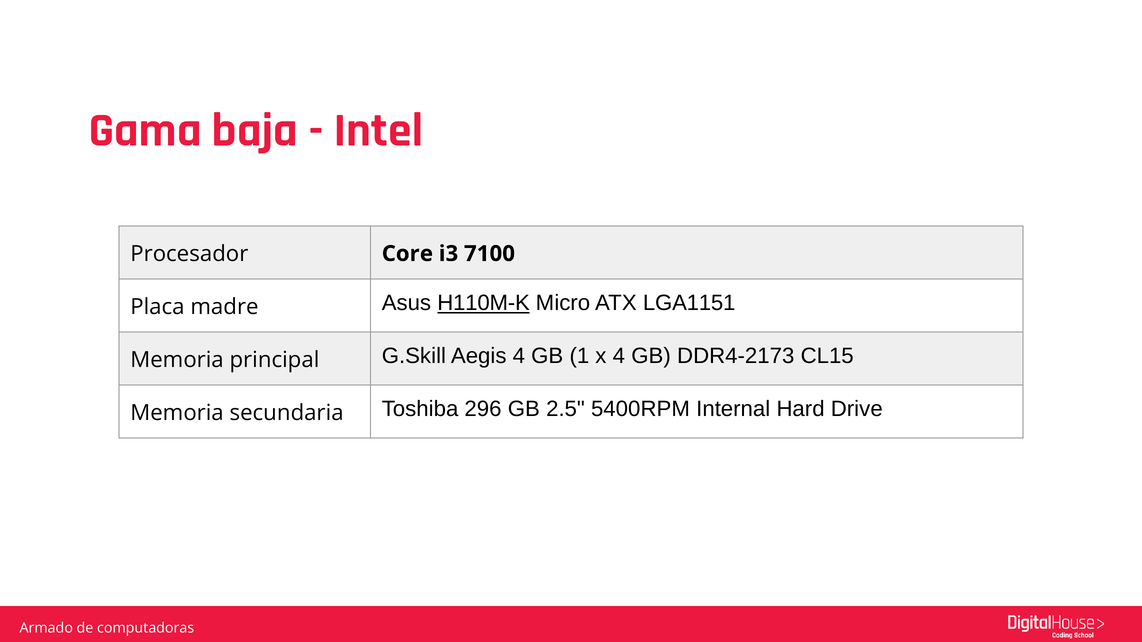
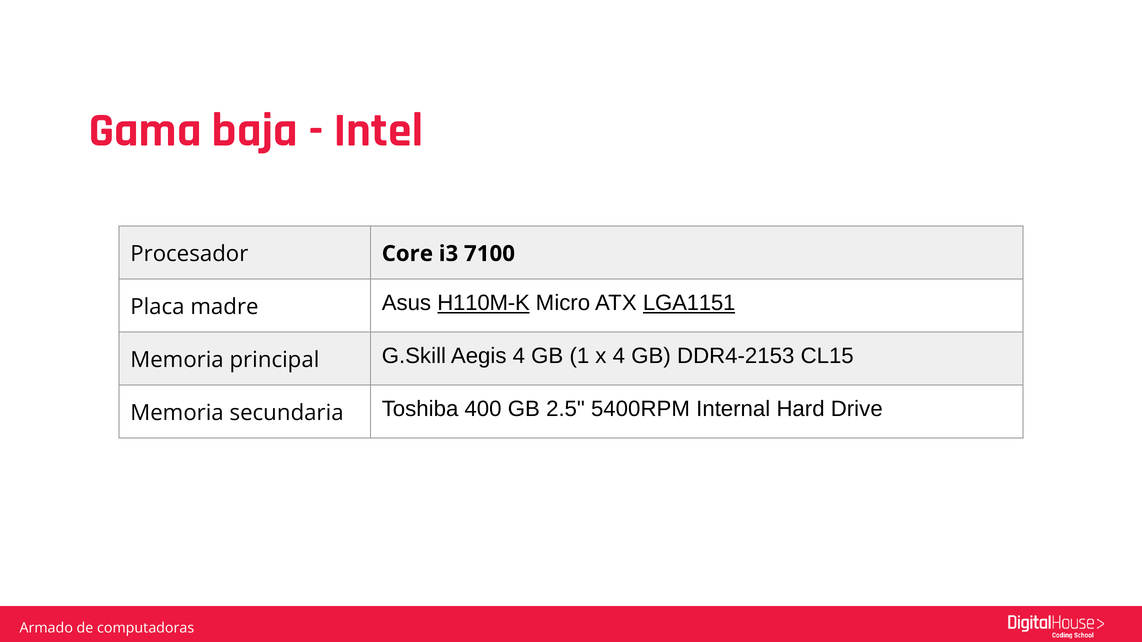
LGA1151 underline: none -> present
DDR4-2173: DDR4-2173 -> DDR4-2153
296: 296 -> 400
